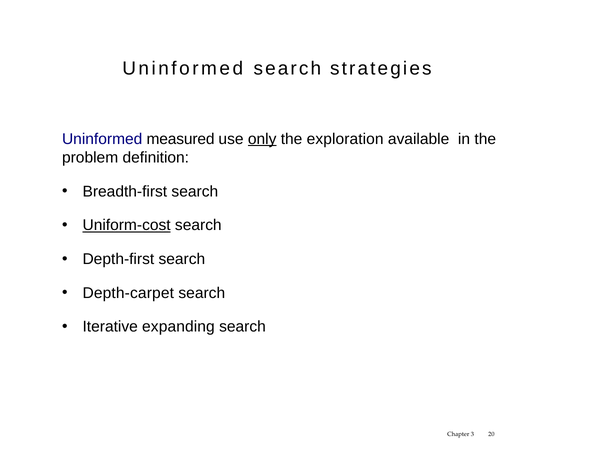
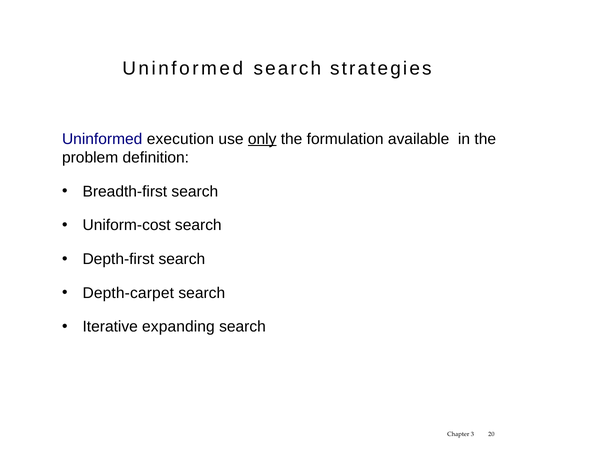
measured: measured -> execution
exploration: exploration -> formulation
Uniform-cost underline: present -> none
